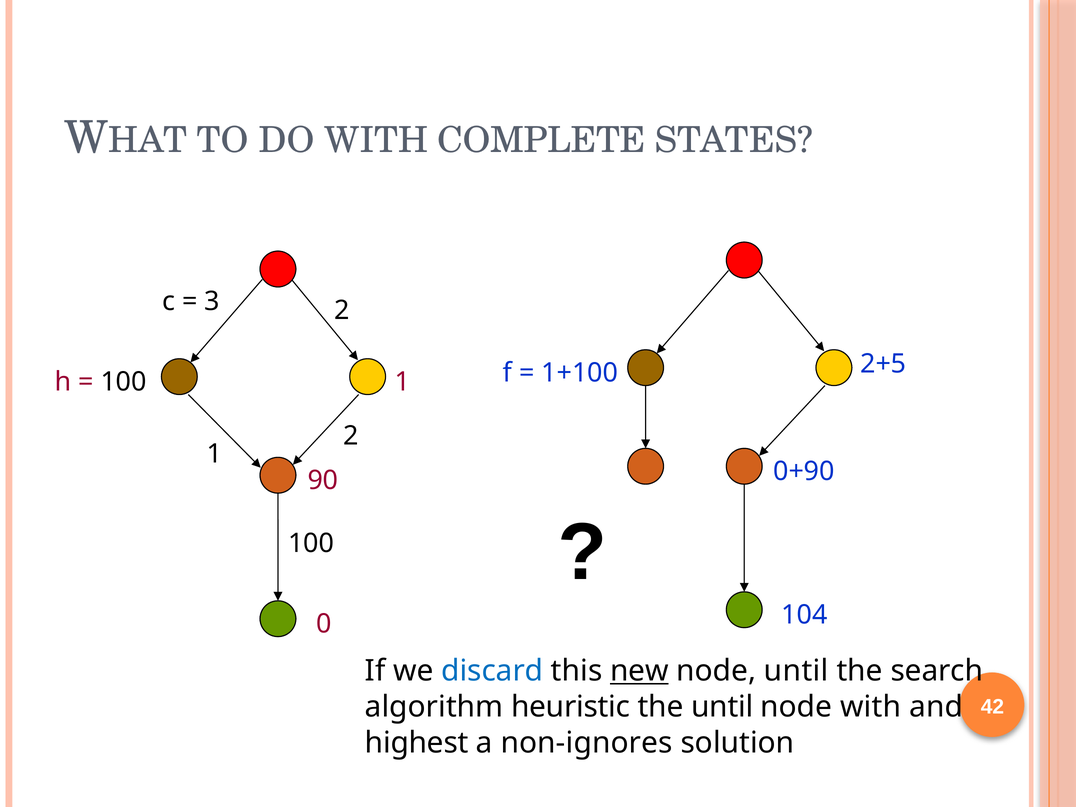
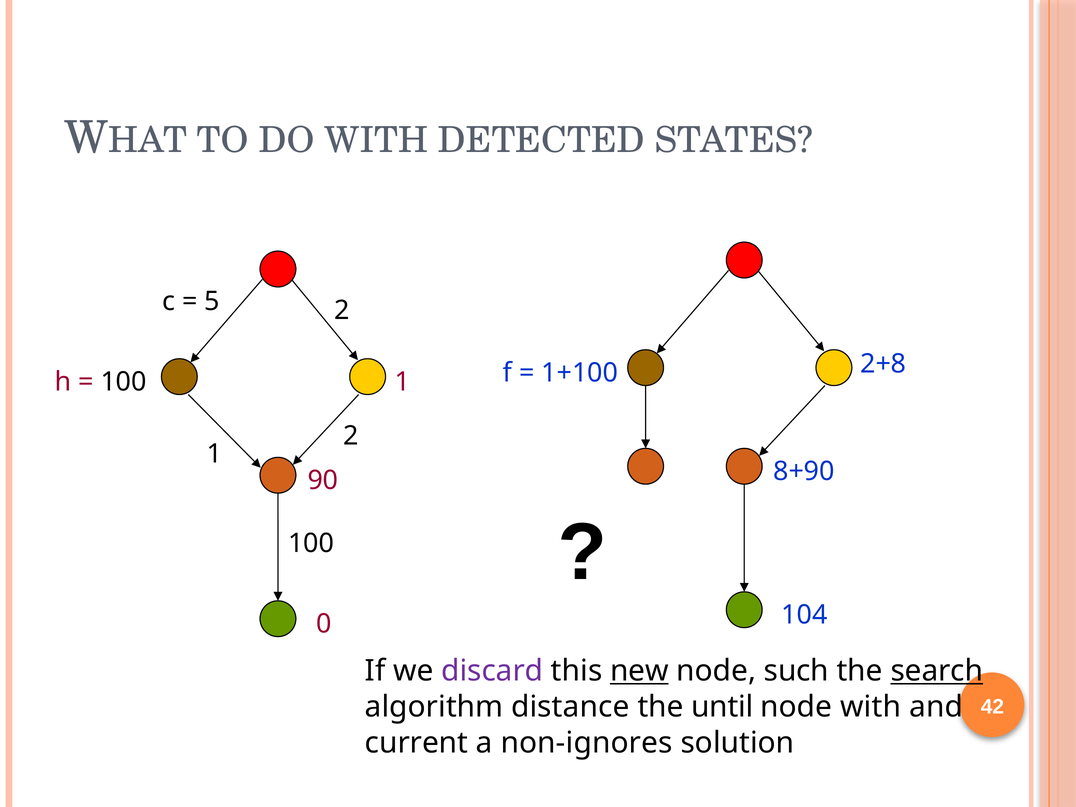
COMPLETE: COMPLETE -> DETECTED
3: 3 -> 5
2+5: 2+5 -> 2+8
0+90: 0+90 -> 8+90
discard colour: blue -> purple
node until: until -> such
search underline: none -> present
heuristic: heuristic -> distance
highest: highest -> current
